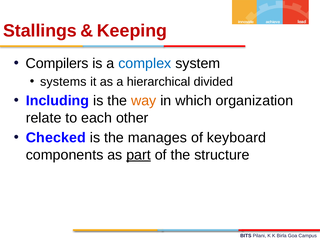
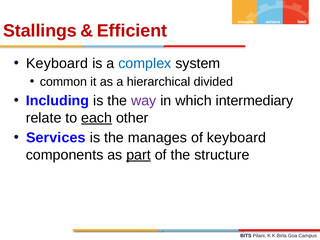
Keeping: Keeping -> Efficient
Compilers at (57, 63): Compilers -> Keyboard
systems: systems -> common
way colour: orange -> purple
organization: organization -> intermediary
each underline: none -> present
Checked: Checked -> Services
